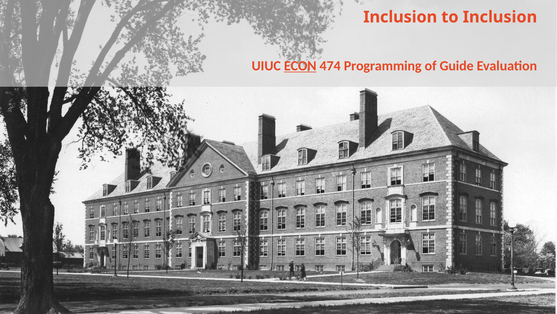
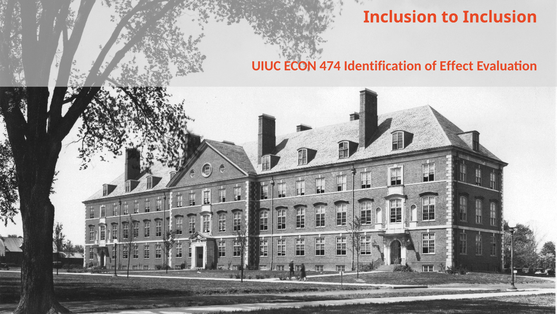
ECON underline: present -> none
Programming: Programming -> Identification
Guide: Guide -> Effect
